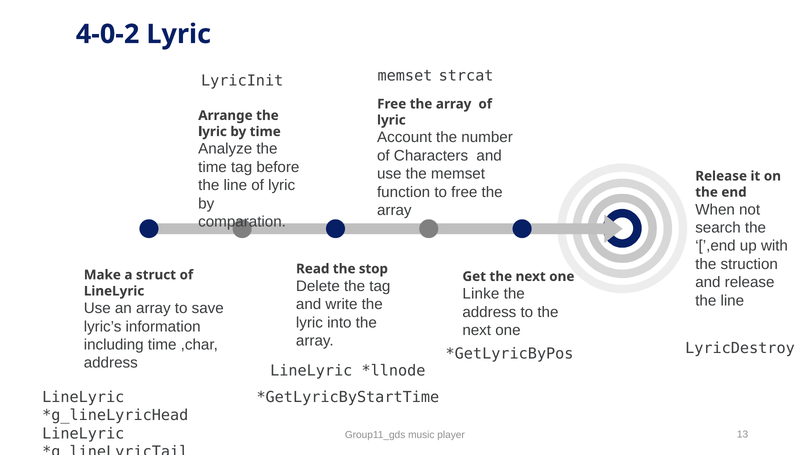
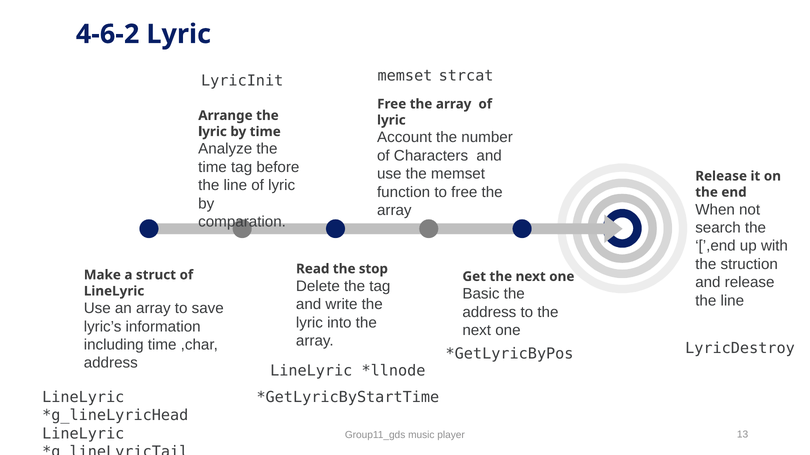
4-0-2: 4-0-2 -> 4-6-2
Linke: Linke -> Basic
